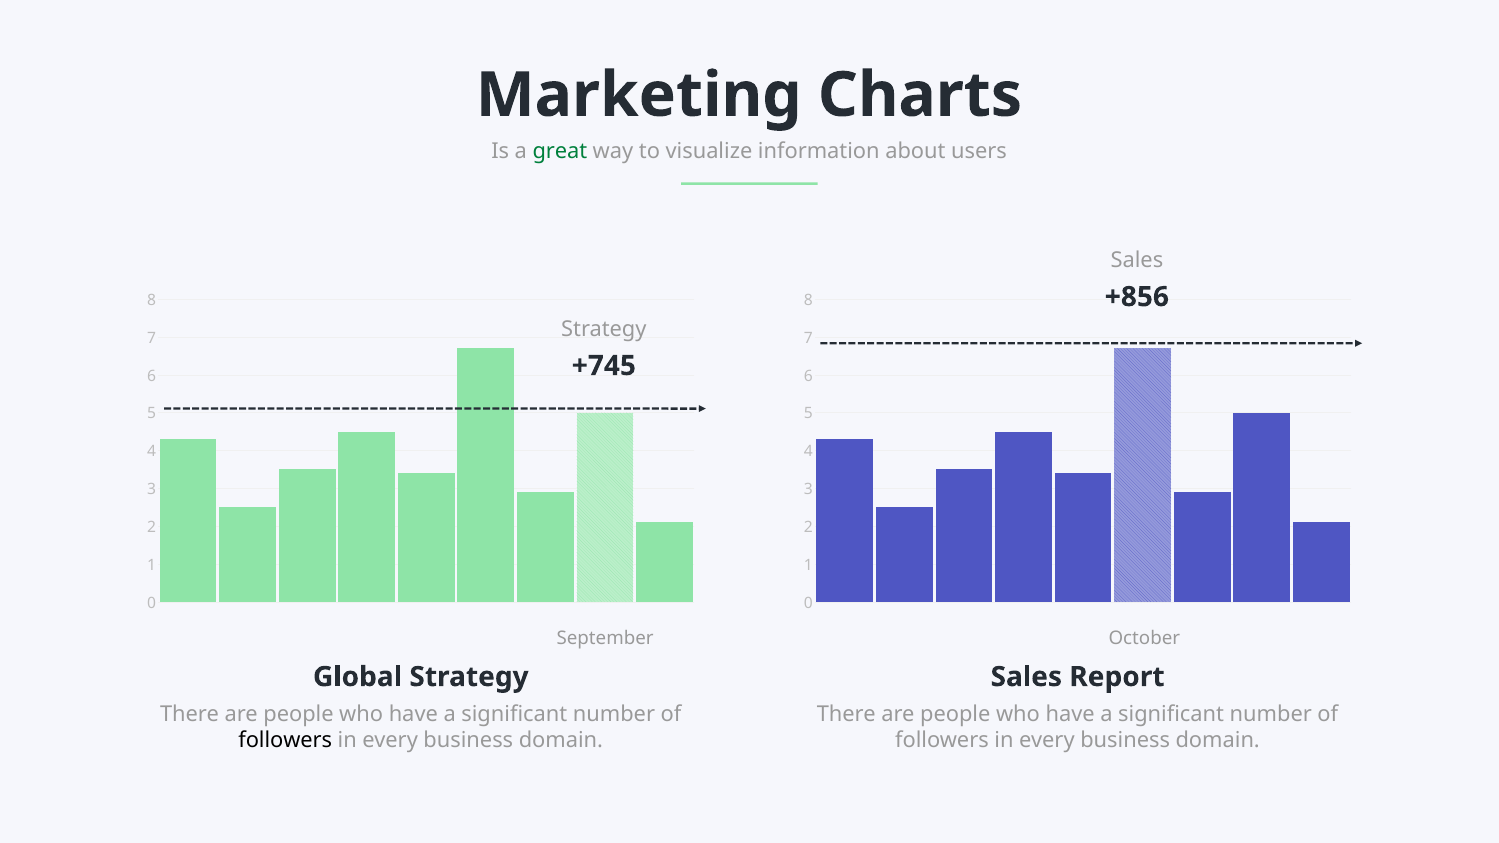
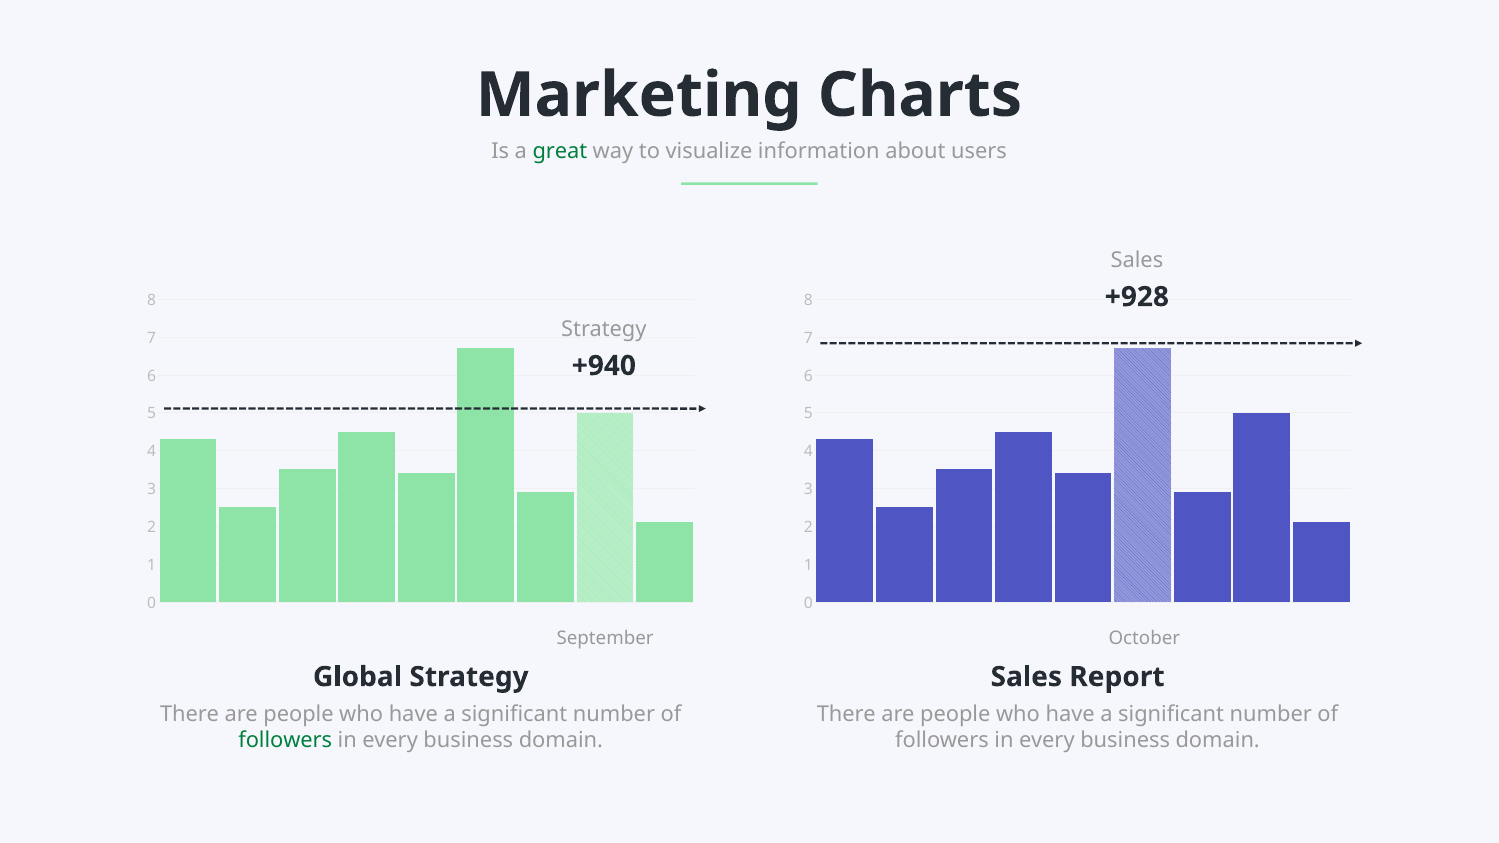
+856: +856 -> +928
+745: +745 -> +940
followers at (285, 741) colour: black -> green
